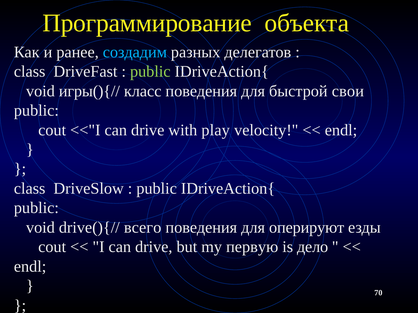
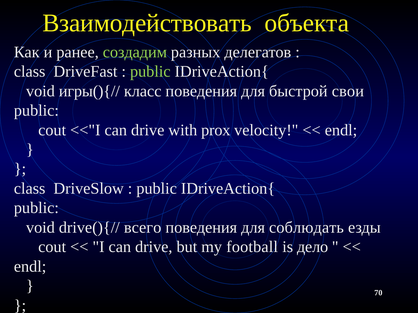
Программирование: Программирование -> Взаимодействовать
создадим colour: light blue -> light green
play: play -> prox
оперируют: оперируют -> соблюдать
первую: первую -> football
